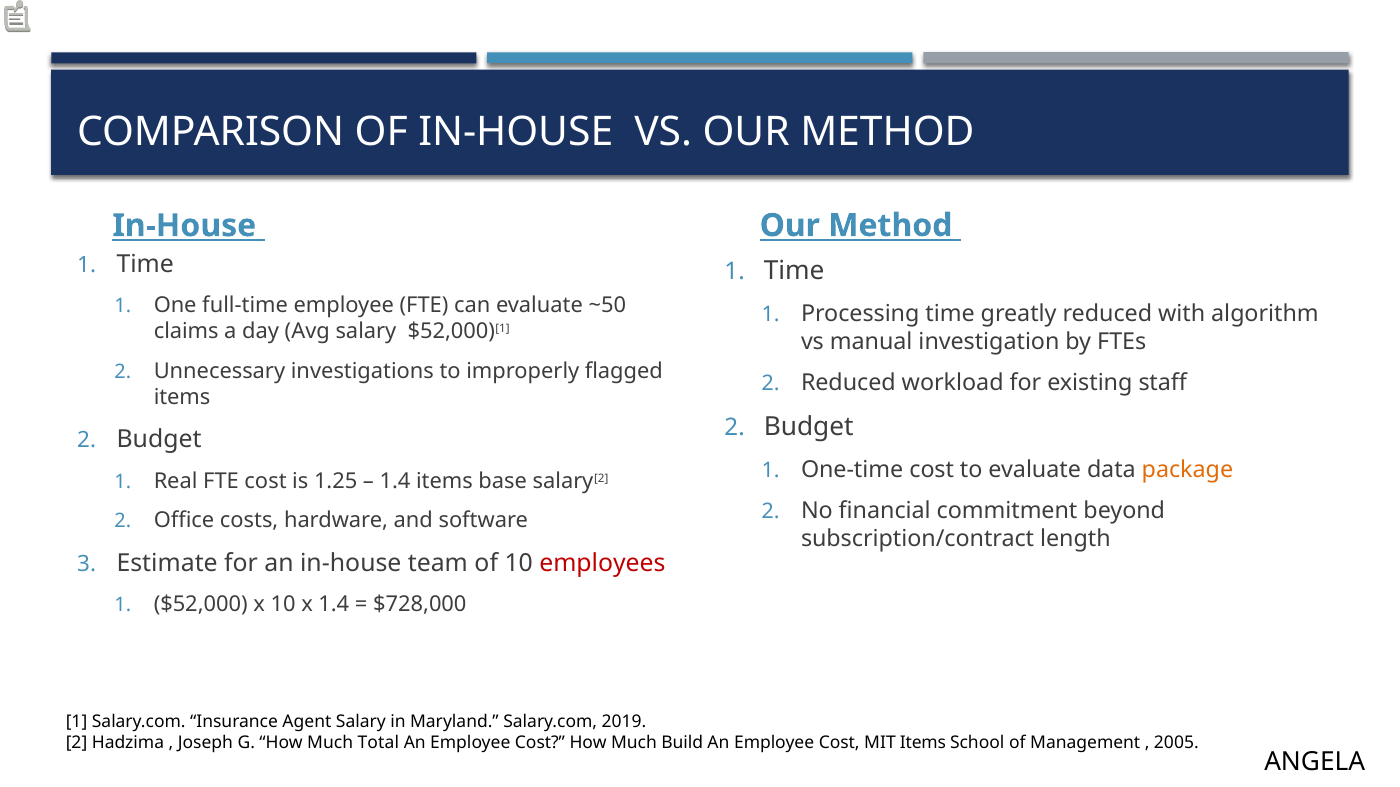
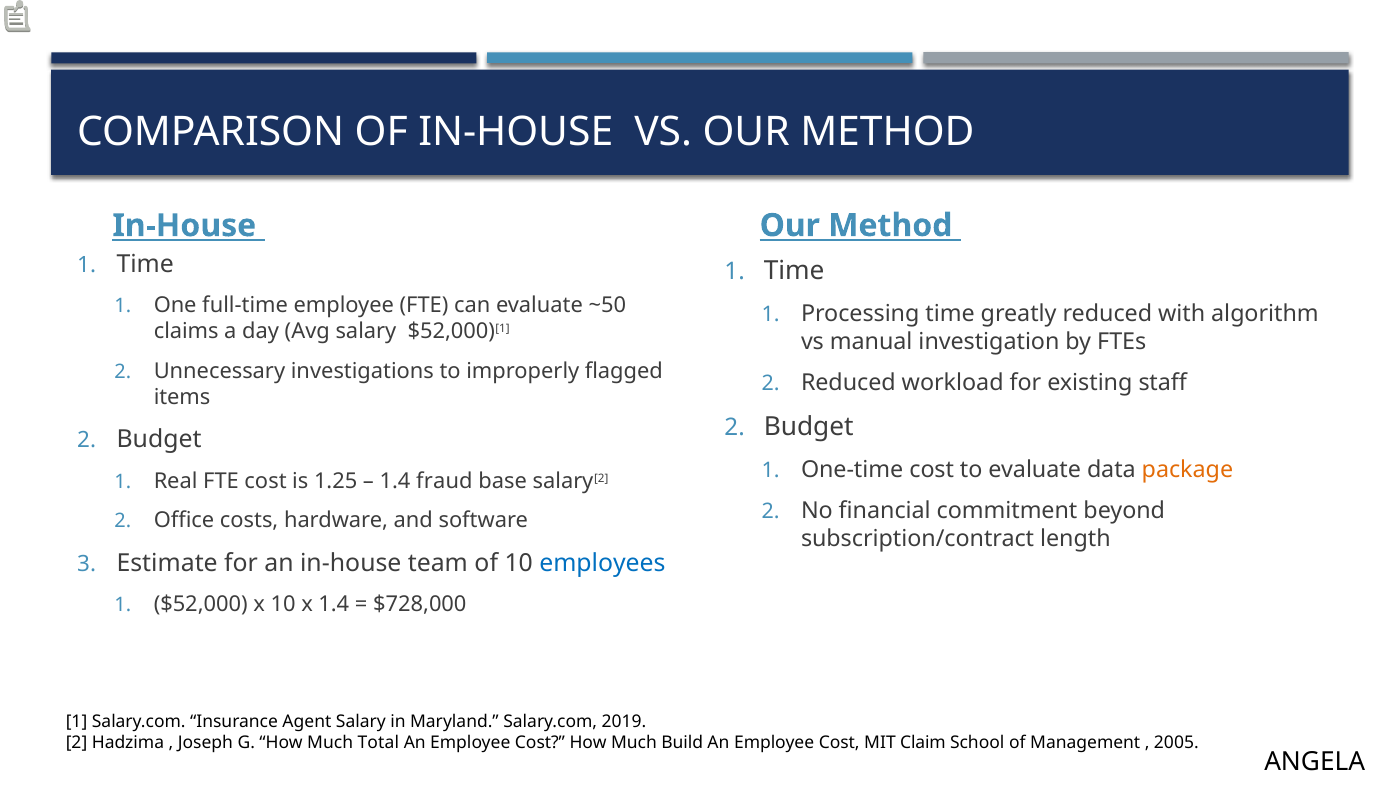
1.4 items: items -> fraud
employees colour: red -> blue
MIT Items: Items -> Claim
